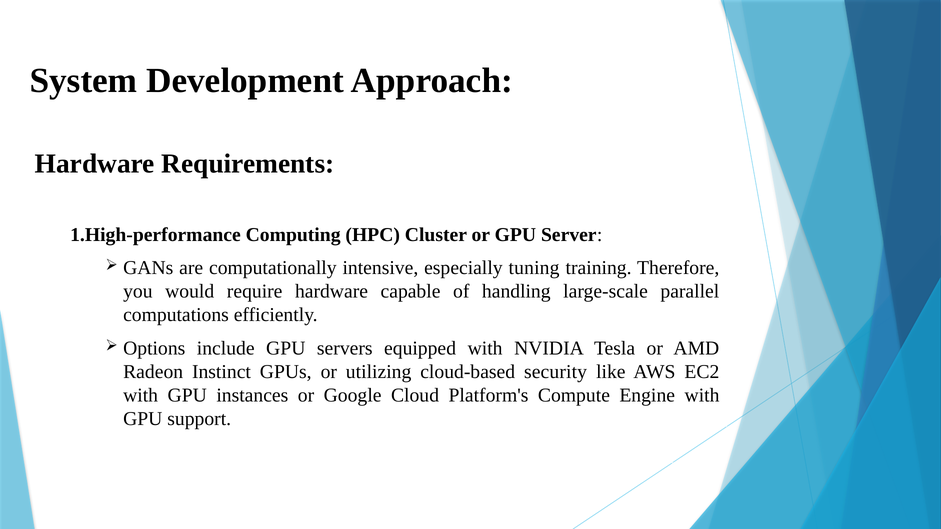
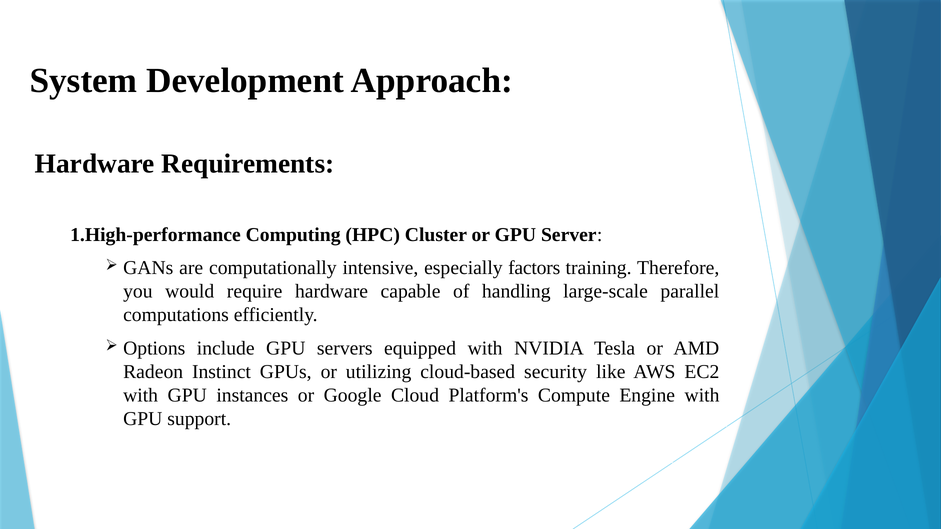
tuning: tuning -> factors
